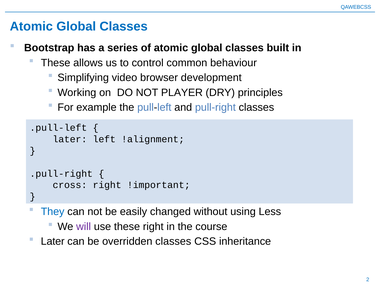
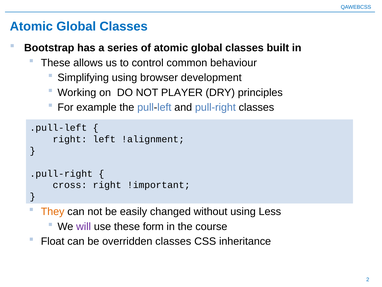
Simplifying video: video -> using
later at (70, 139): later -> right
They colour: blue -> orange
these right: right -> form
Later at (53, 241): Later -> Float
